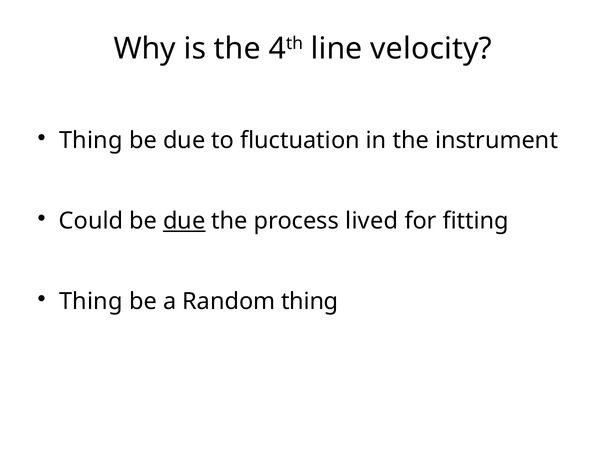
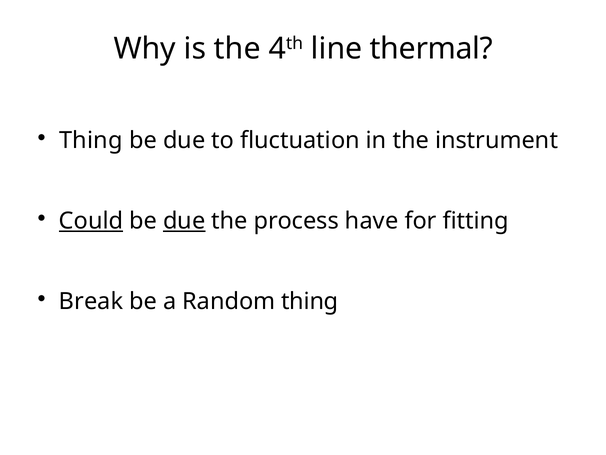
velocity: velocity -> thermal
Could underline: none -> present
lived: lived -> have
Thing at (91, 301): Thing -> Break
